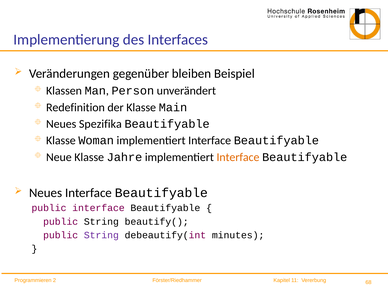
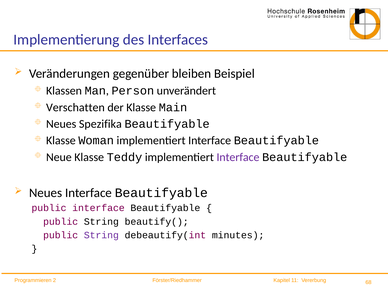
Redefinition: Redefinition -> Verschatten
Jahre: Jahre -> Teddy
Interface at (238, 157) colour: orange -> purple
